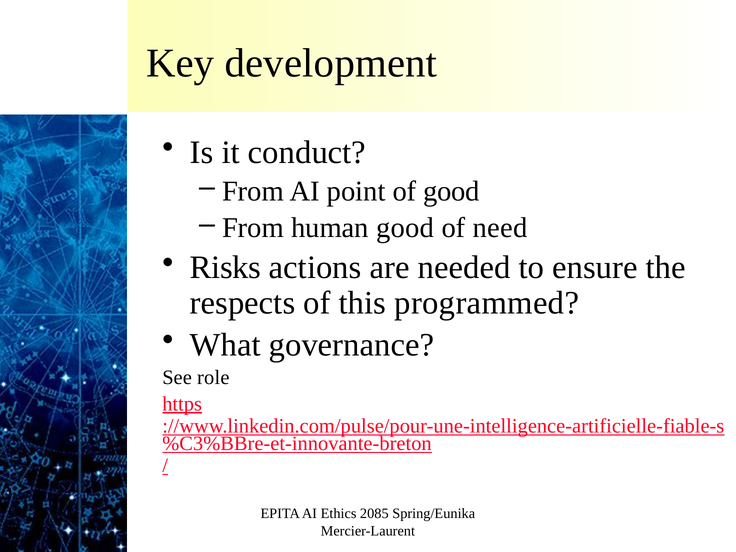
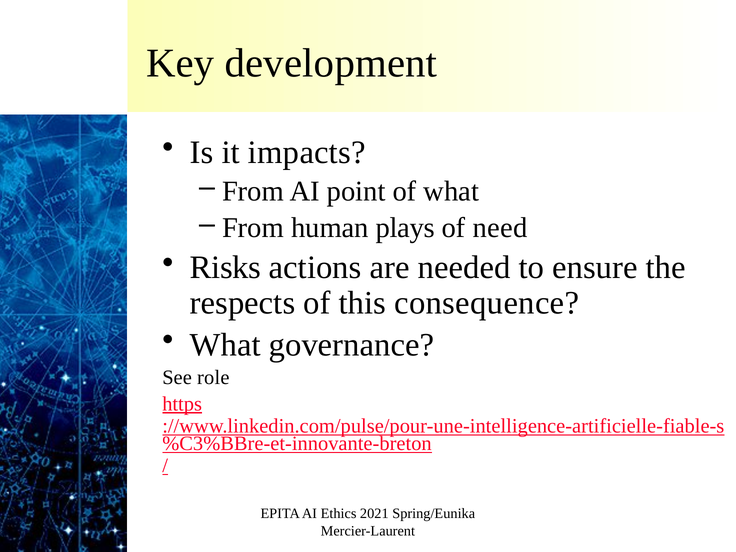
conduct: conduct -> impacts
of good: good -> what
human good: good -> plays
programmed: programmed -> consequence
2085: 2085 -> 2021
